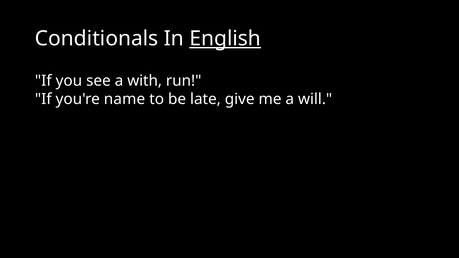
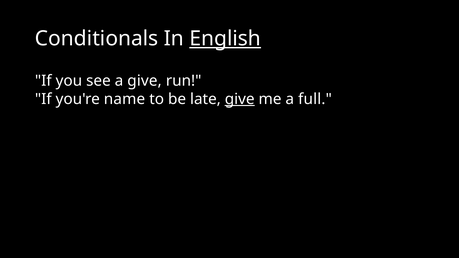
a with: with -> give
give at (240, 99) underline: none -> present
will: will -> full
